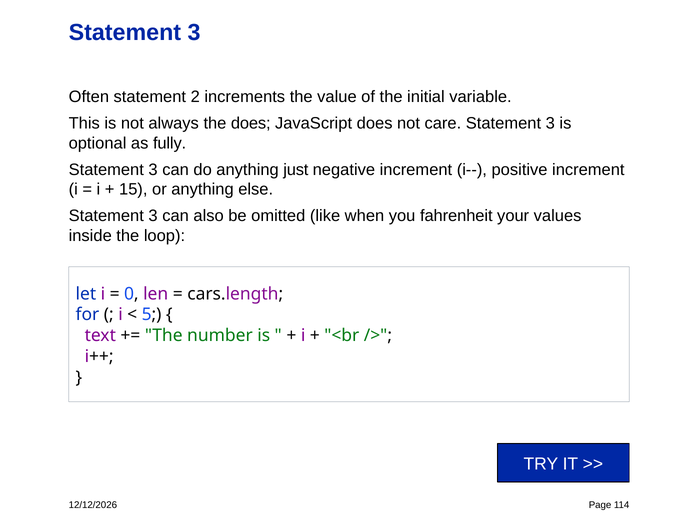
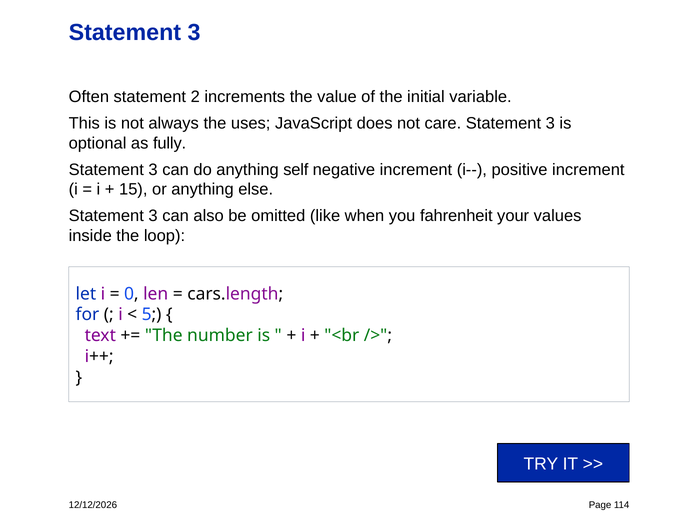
the does: does -> uses
just: just -> self
